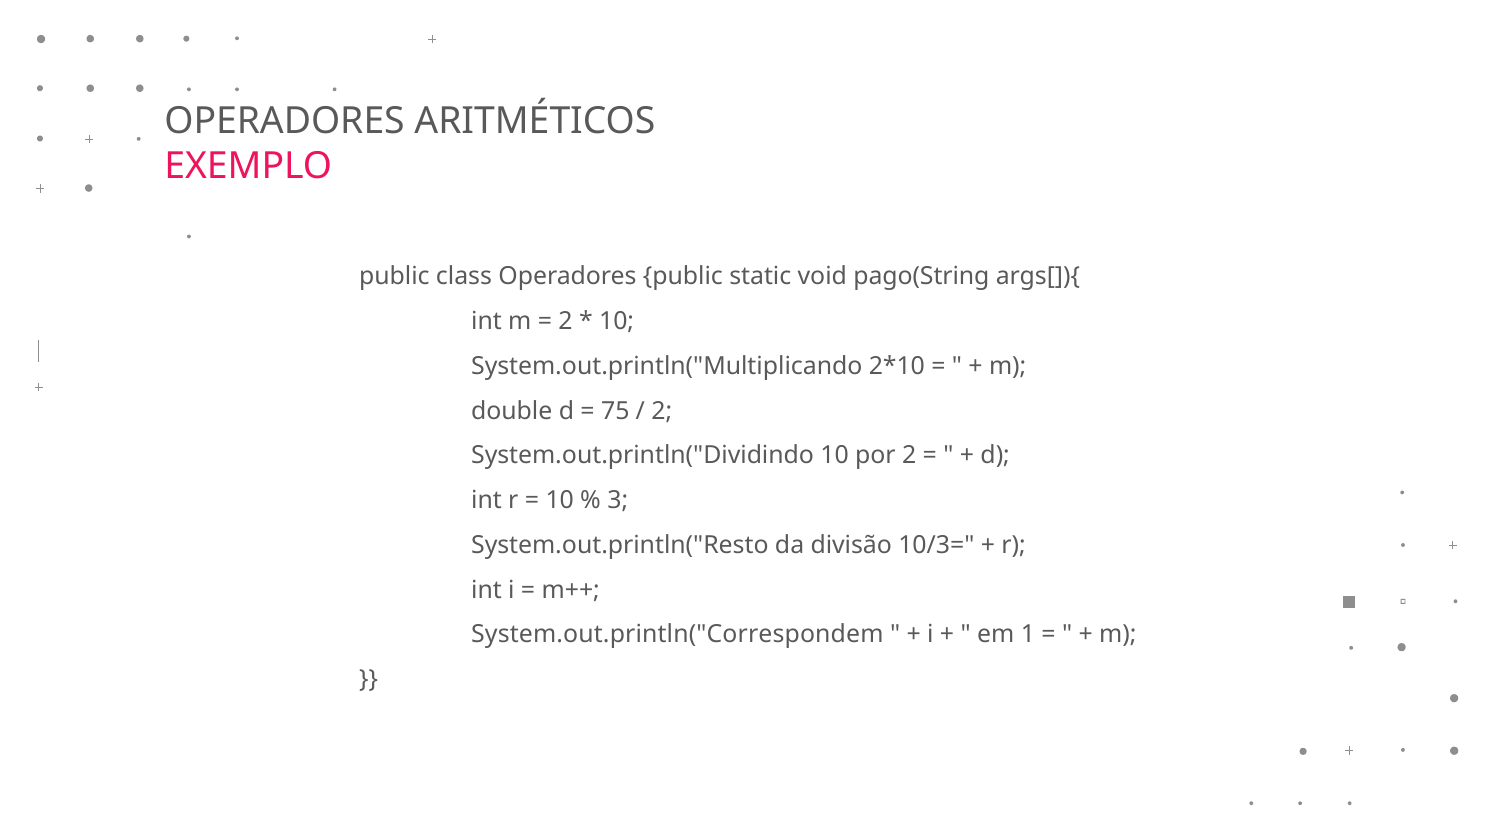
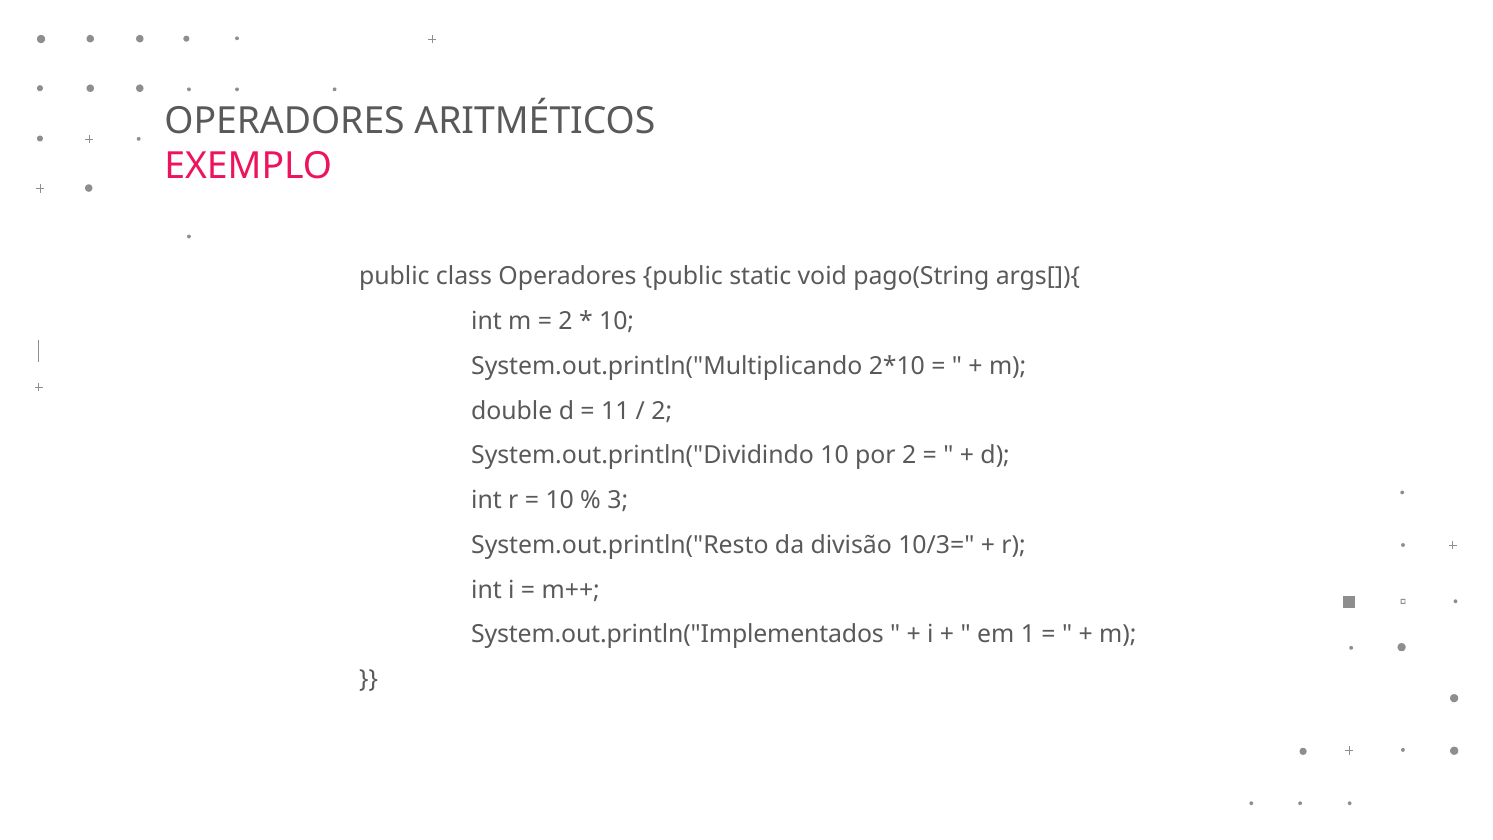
75: 75 -> 11
System.out.println("Correspondem: System.out.println("Correspondem -> System.out.println("Implementados
